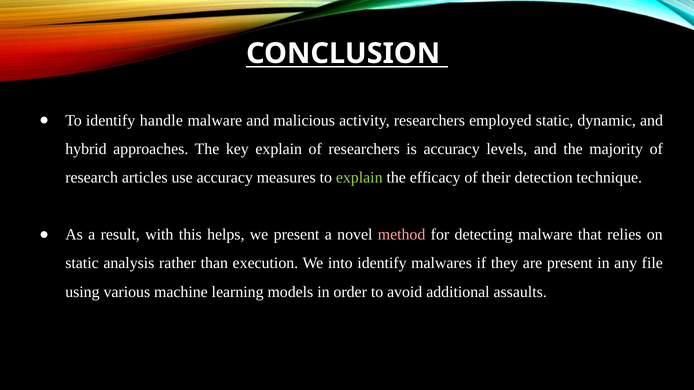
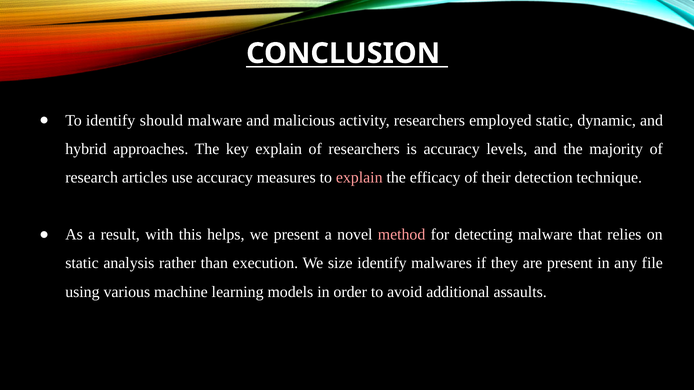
handle: handle -> should
explain at (359, 178) colour: light green -> pink
into: into -> size
